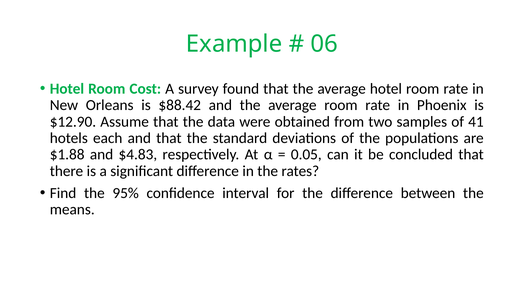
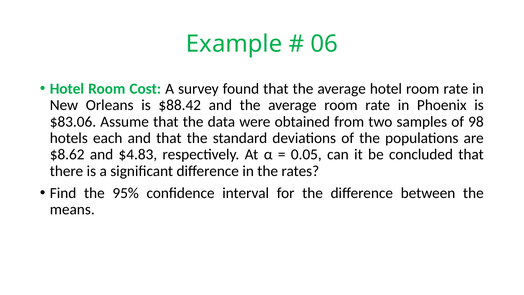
$12.90: $12.90 -> $83.06
41: 41 -> 98
$1.88: $1.88 -> $8.62
